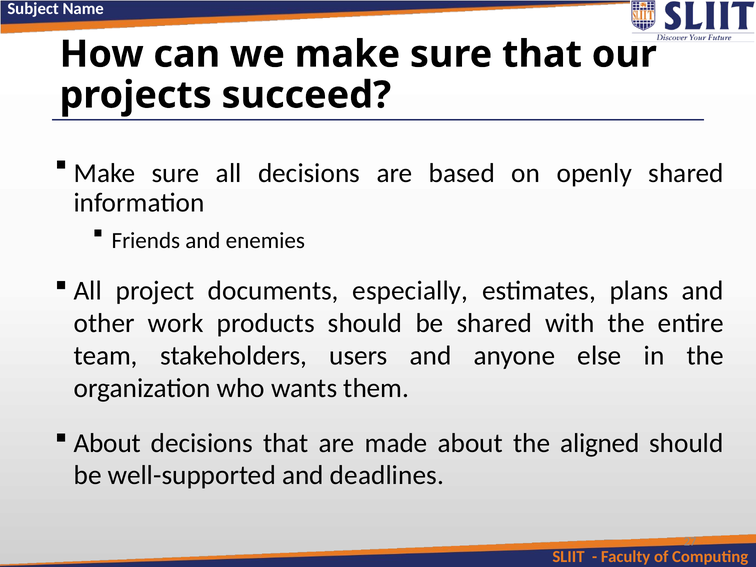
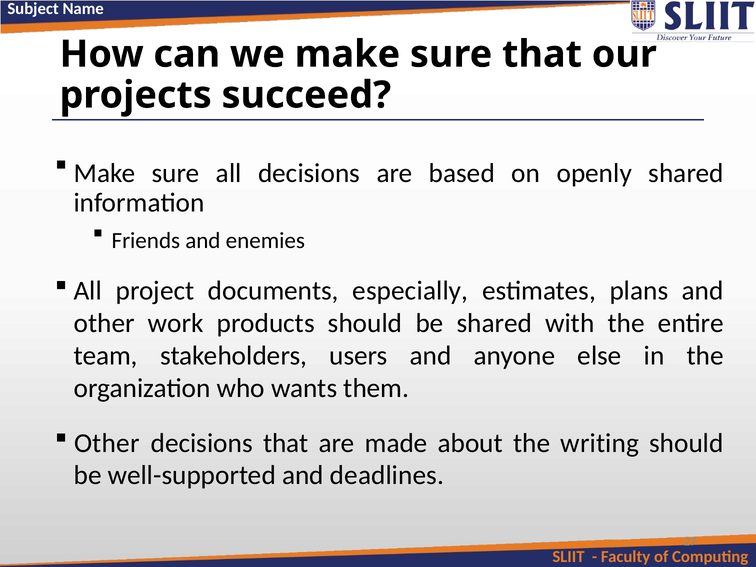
About at (107, 443): About -> Other
aligned: aligned -> writing
